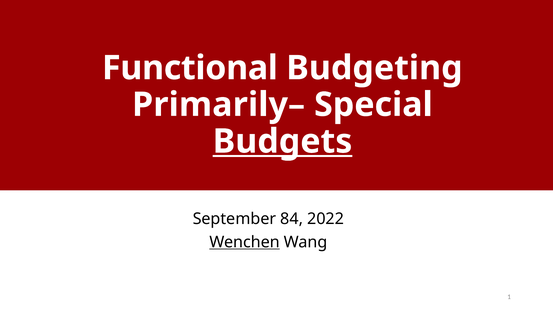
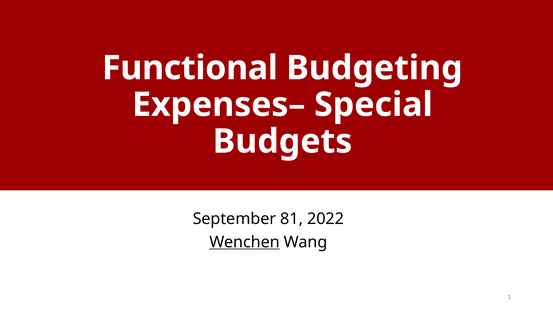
Primarily–: Primarily– -> Expenses–
Budgets underline: present -> none
84: 84 -> 81
